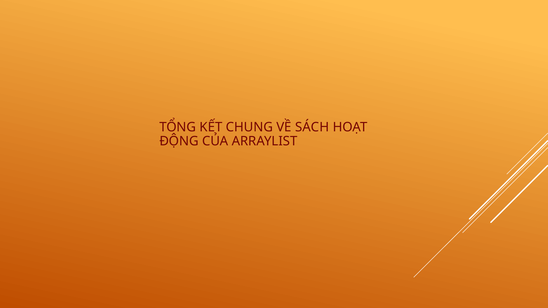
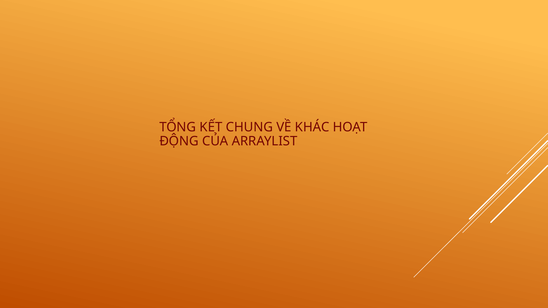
SÁCH: SÁCH -> KHÁC
